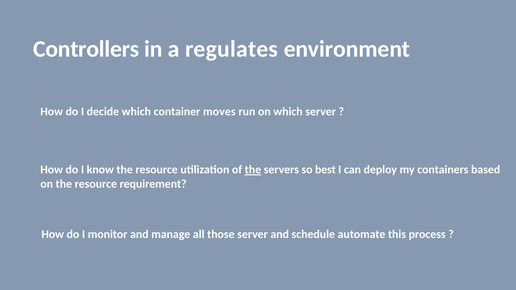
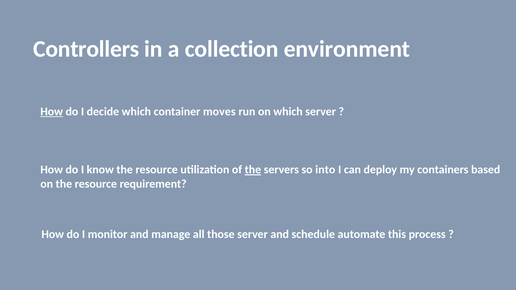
regulates: regulates -> collection
How at (52, 112) underline: none -> present
best: best -> into
